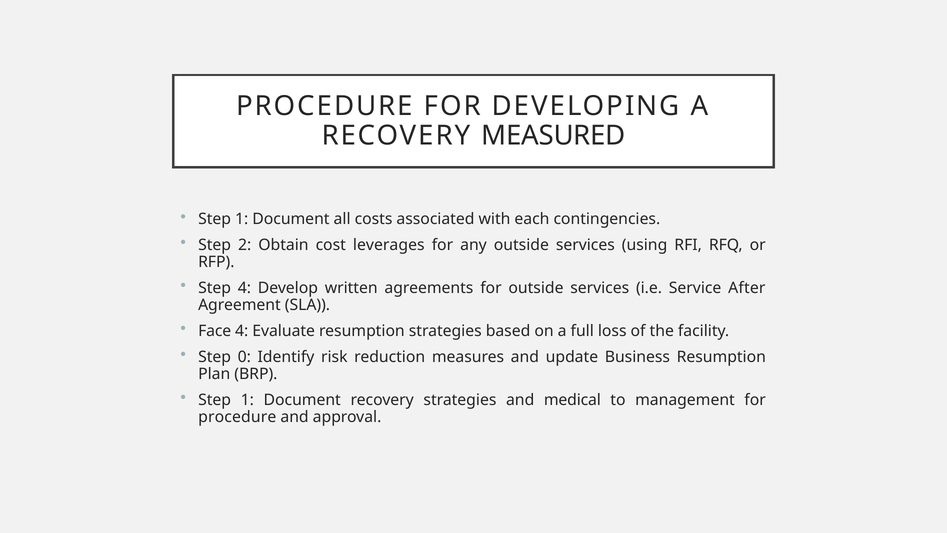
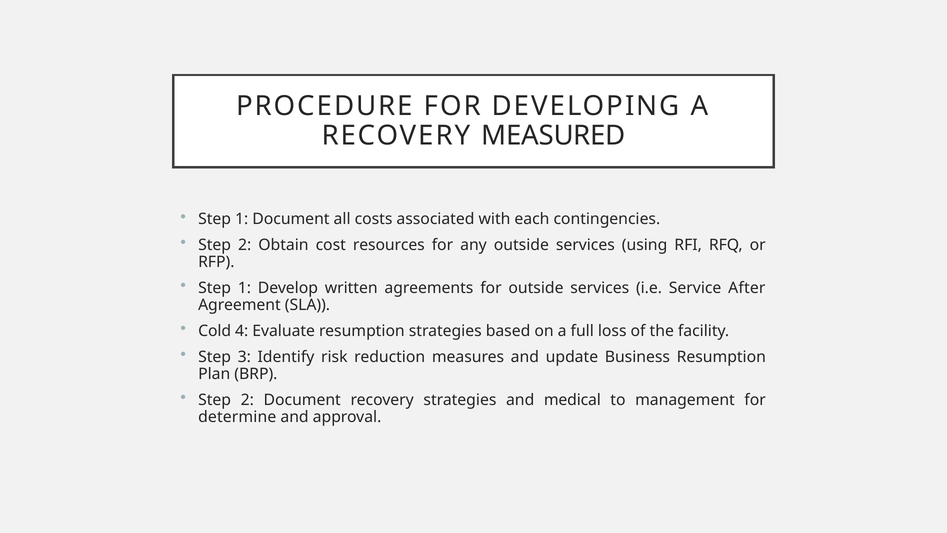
leverages: leverages -> resources
4 at (244, 288): 4 -> 1
Face: Face -> Cold
0: 0 -> 3
1 at (247, 400): 1 -> 2
procedure at (237, 417): procedure -> determine
